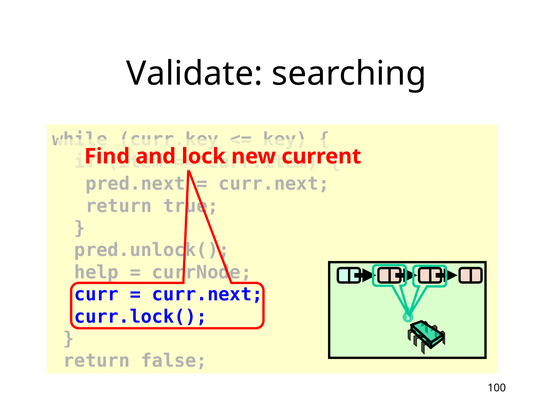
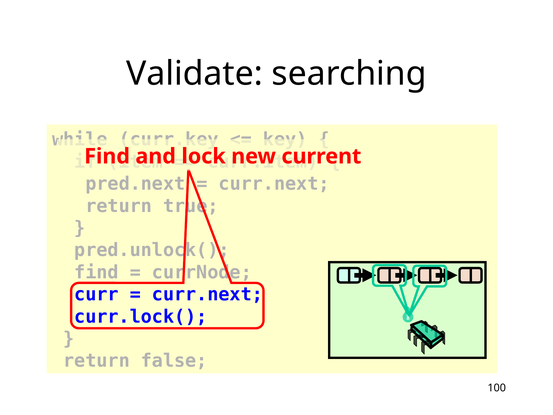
help at (96, 272): help -> find
